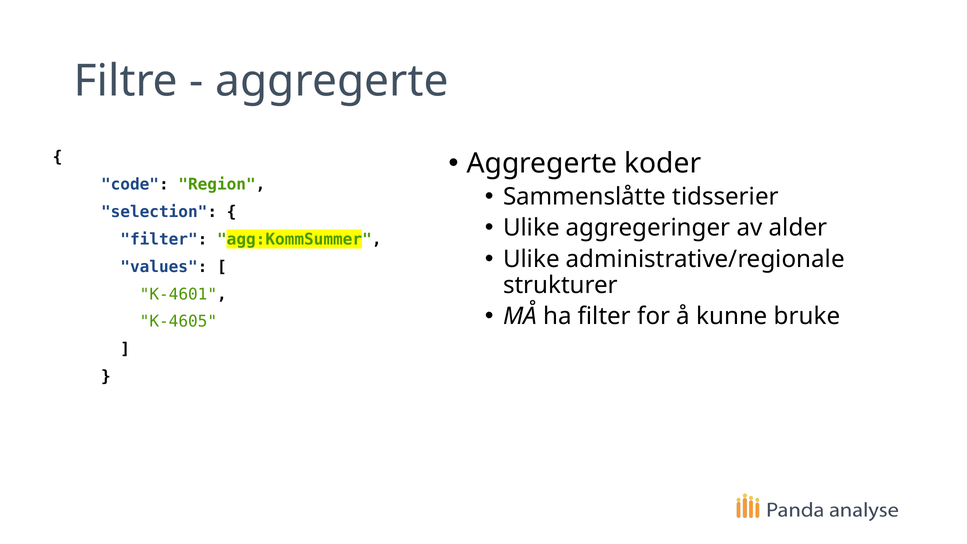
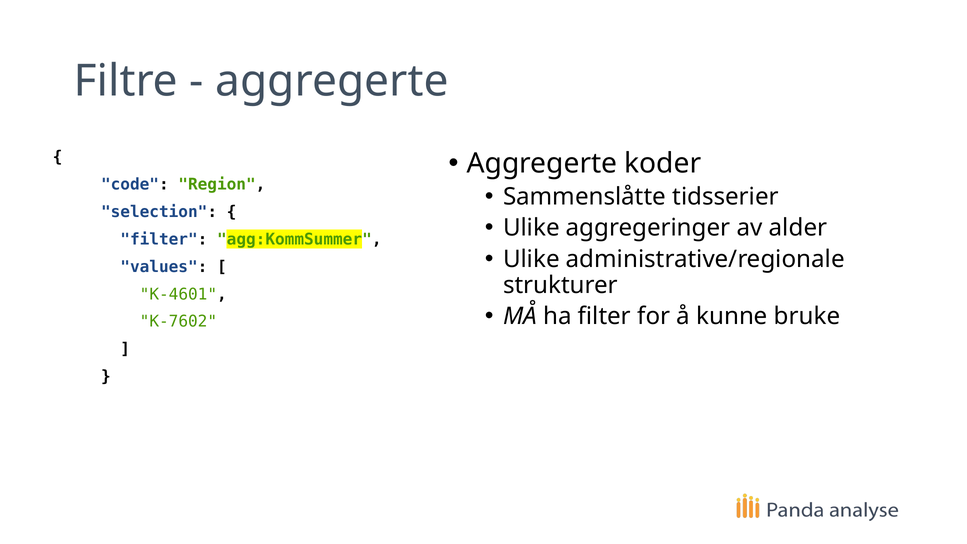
K-4605: K-4605 -> K-7602
